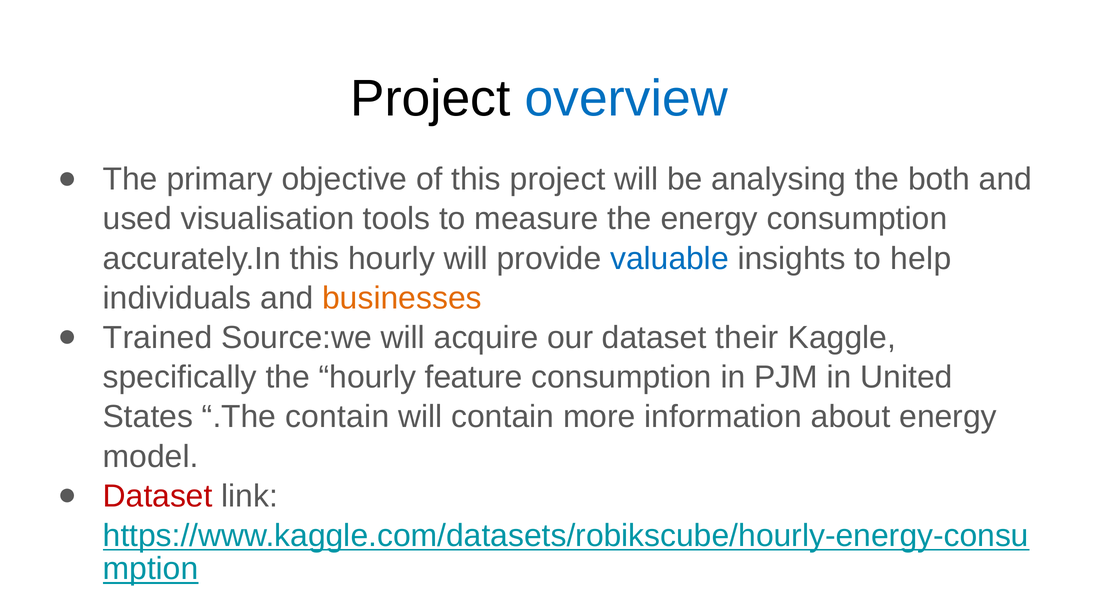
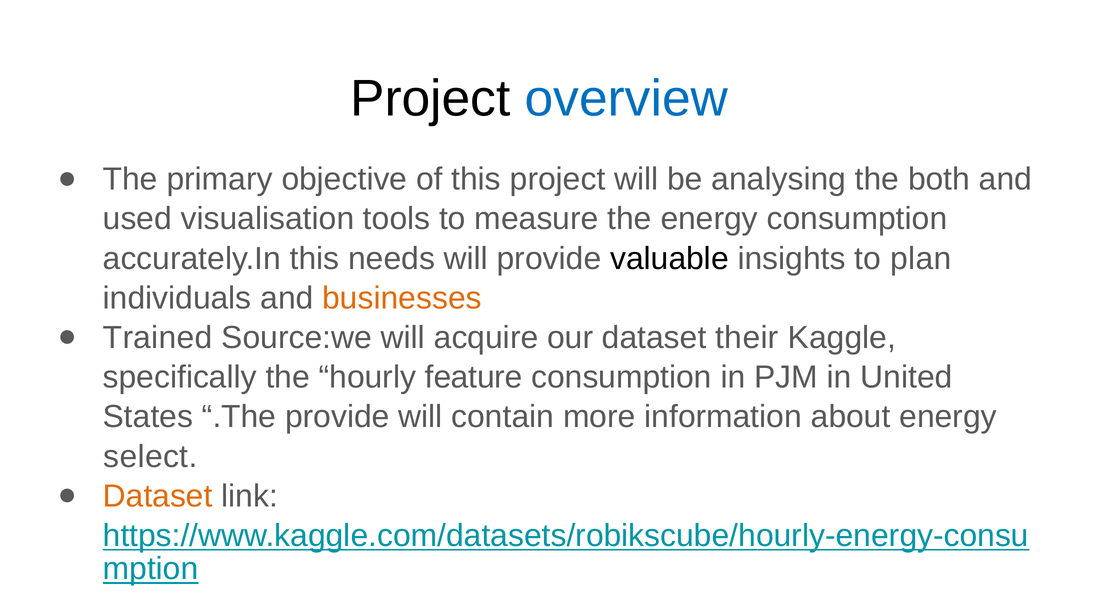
this hourly: hourly -> needs
valuable colour: blue -> black
help: help -> plan
.The contain: contain -> provide
model: model -> select
Dataset at (158, 496) colour: red -> orange
